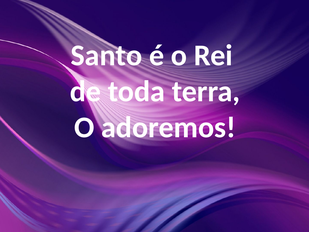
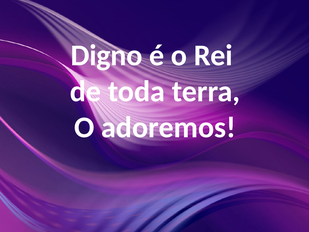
Santo: Santo -> Digno
